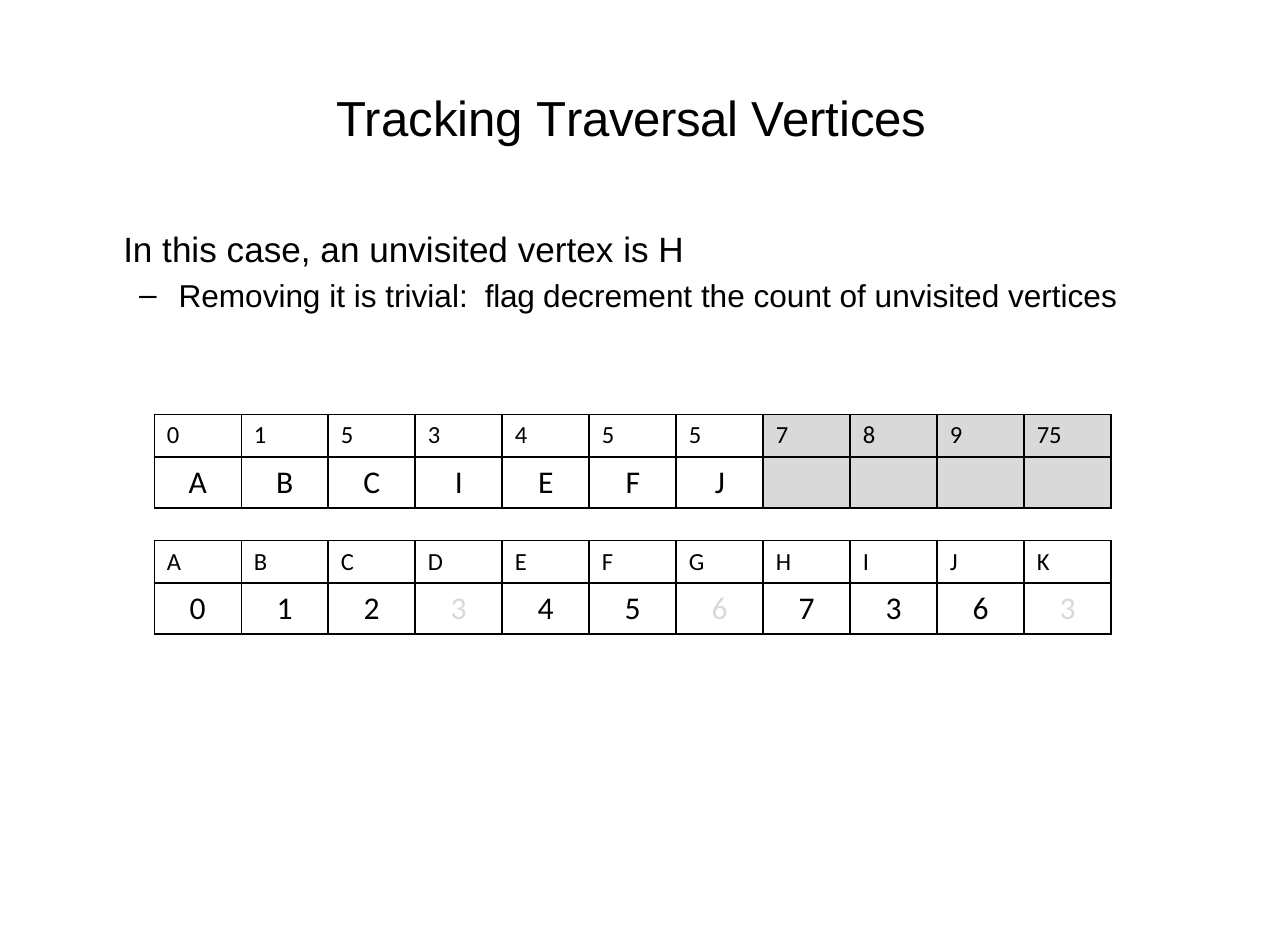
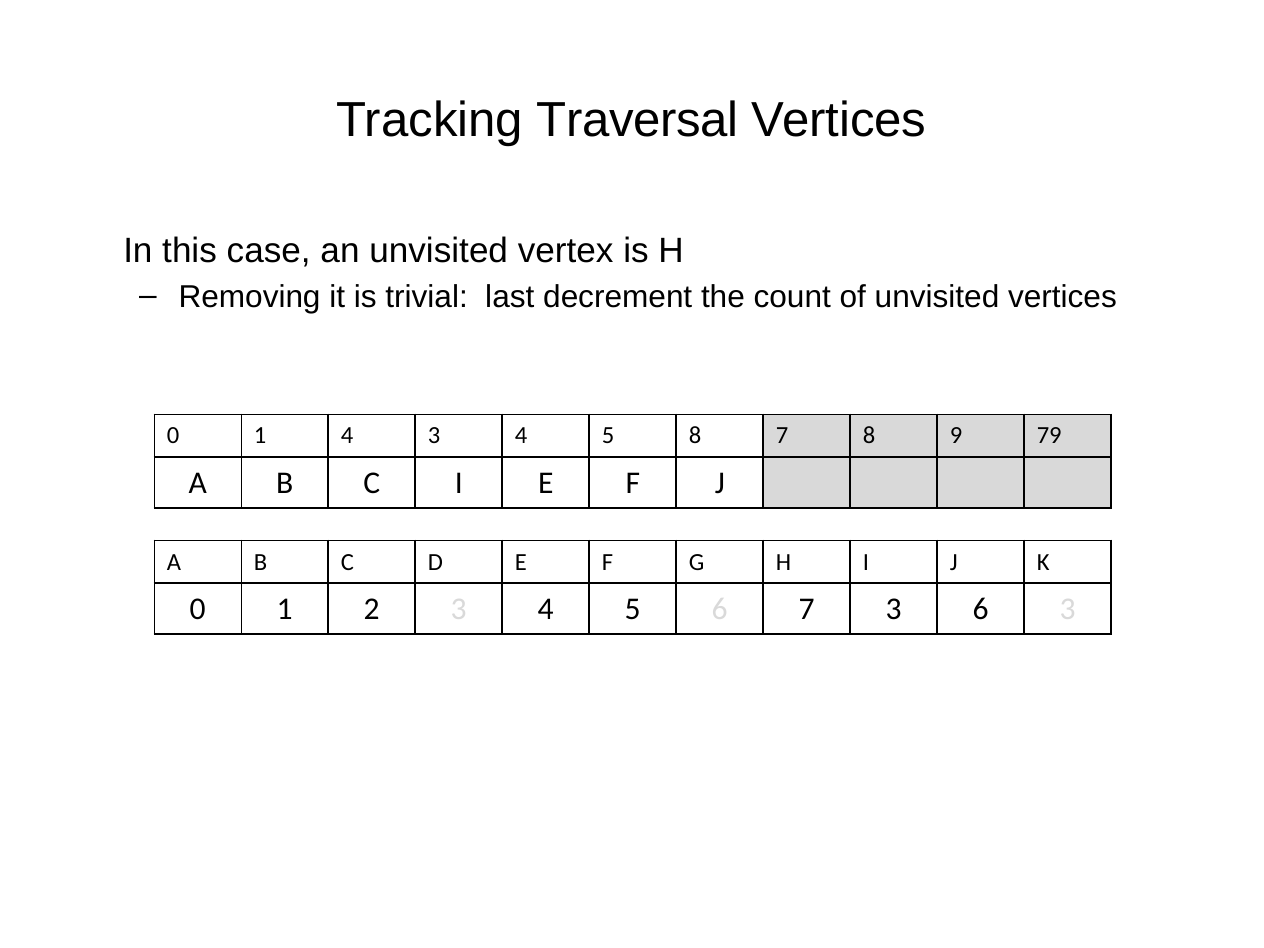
flag: flag -> last
1 5: 5 -> 4
5 5: 5 -> 8
75: 75 -> 79
